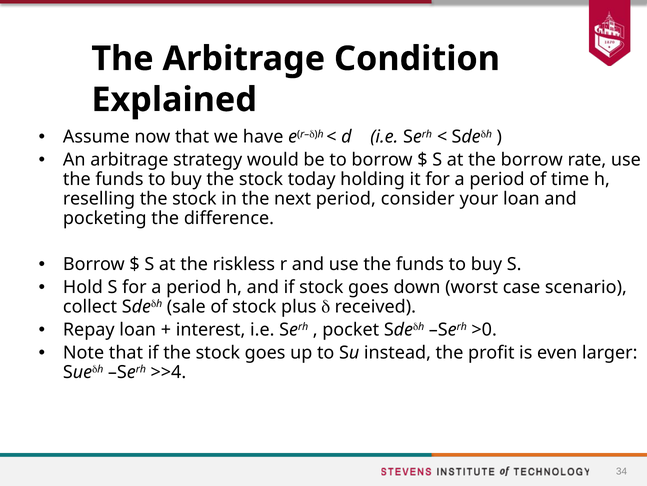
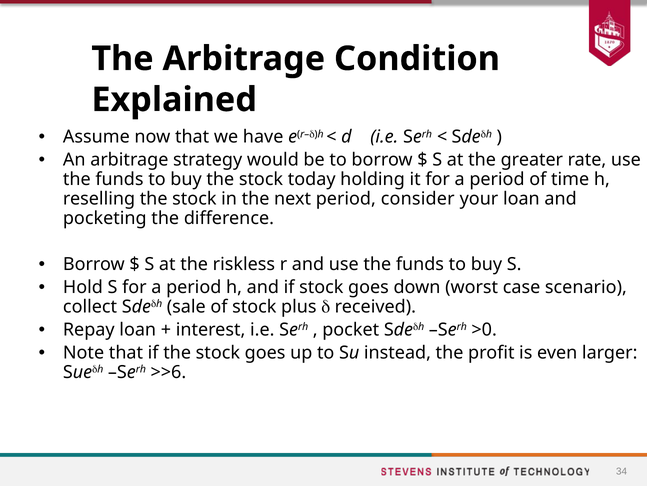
the borrow: borrow -> greater
>>4: >>4 -> >>6
